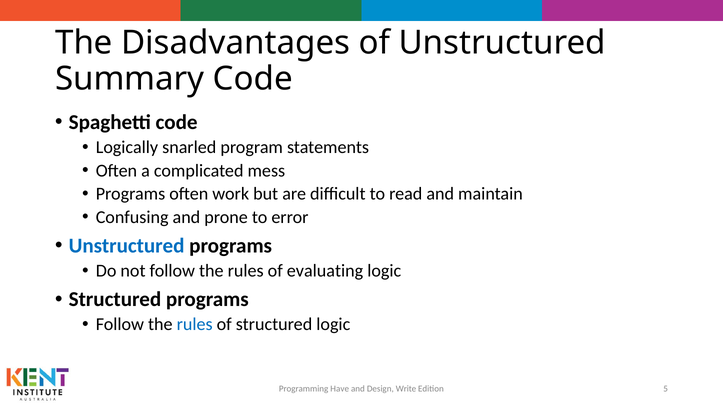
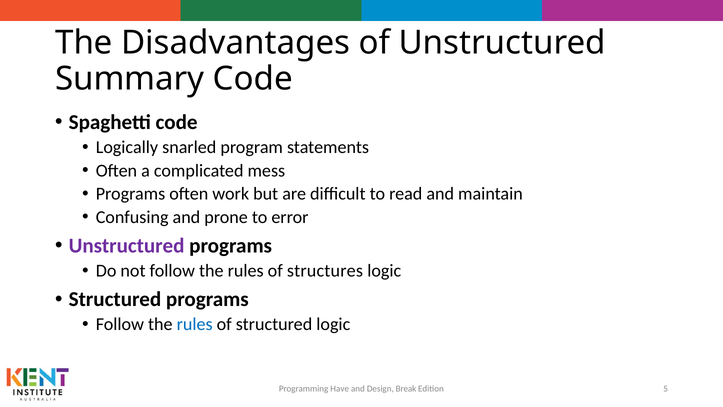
Unstructured at (127, 246) colour: blue -> purple
evaluating: evaluating -> structures
Write: Write -> Break
